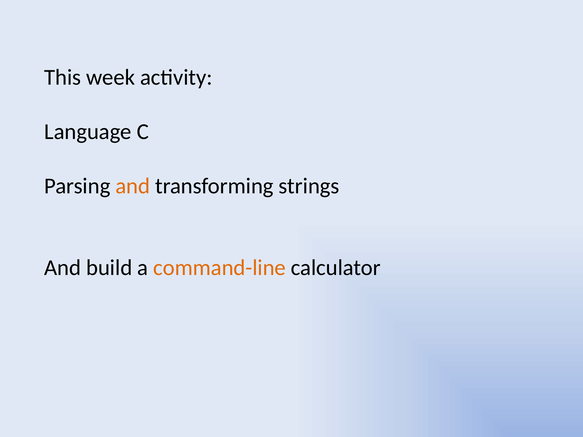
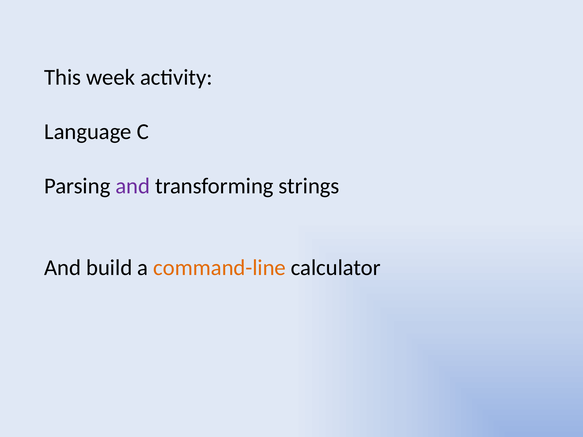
and at (133, 186) colour: orange -> purple
